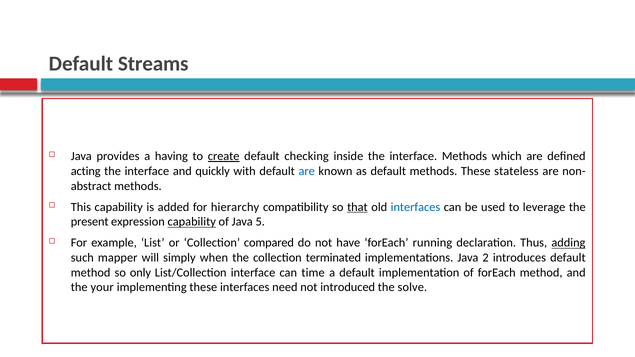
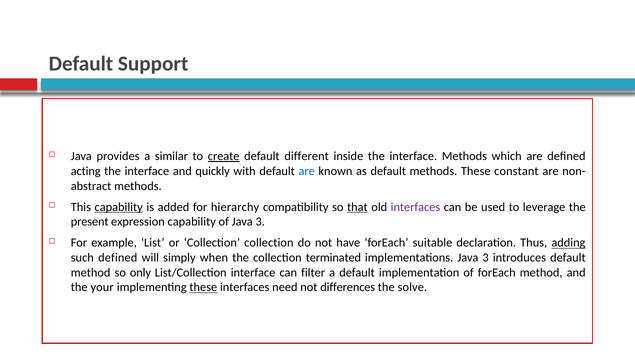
Streams: Streams -> Support
having: having -> similar
checking: checking -> different
stateless: stateless -> constant
capability at (119, 207) underline: none -> present
interfaces at (415, 207) colour: blue -> purple
capability at (192, 222) underline: present -> none
of Java 5: 5 -> 3
Collection compared: compared -> collection
running: running -> suitable
such mapper: mapper -> defined
implementations Java 2: 2 -> 3
time: time -> filter
these at (203, 288) underline: none -> present
introduced: introduced -> differences
